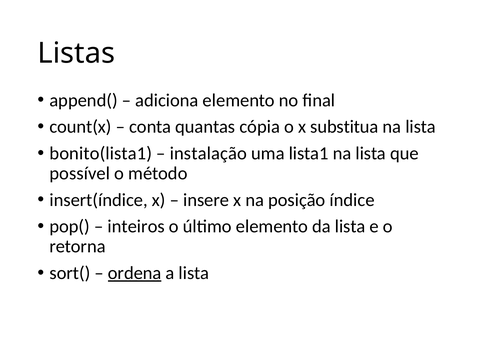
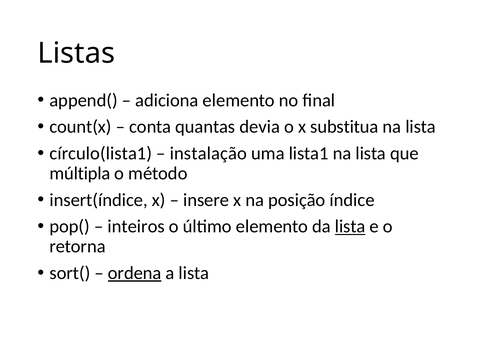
cópia: cópia -> devia
bonito(lista1: bonito(lista1 -> círculo(lista1
possível: possível -> múltipla
lista at (350, 227) underline: none -> present
